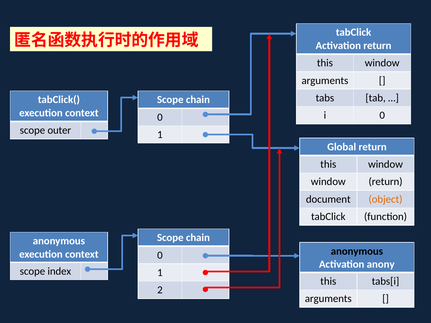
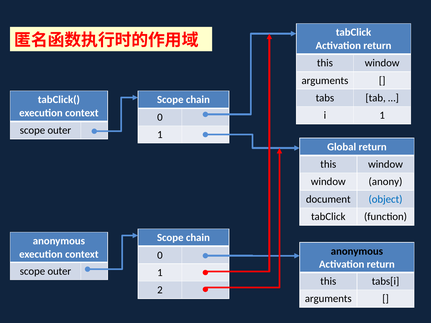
i 0: 0 -> 1
window return: return -> anony
object colour: orange -> blue
anony at (381, 264): anony -> return
index at (59, 271): index -> outer
